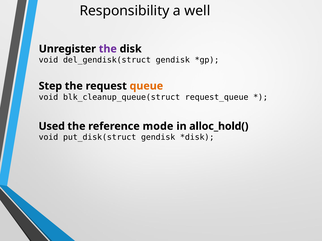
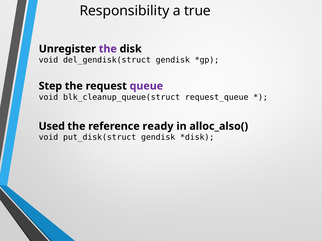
well: well -> true
queue colour: orange -> purple
mode: mode -> ready
alloc_hold(: alloc_hold( -> alloc_also(
